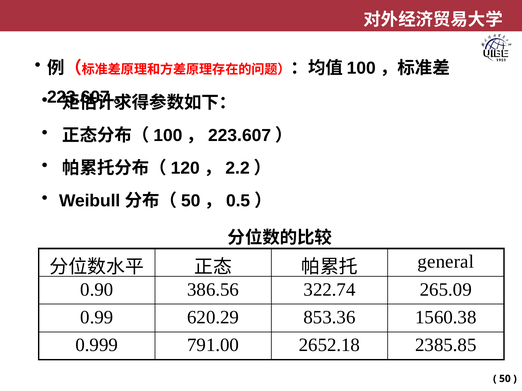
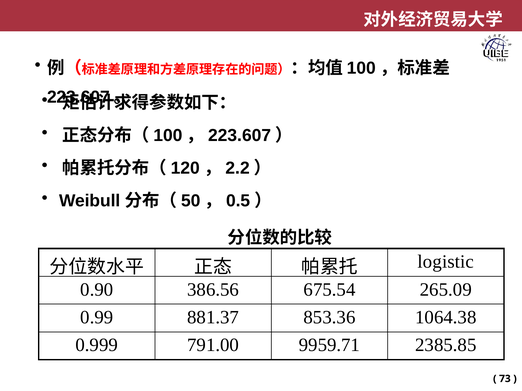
general: general -> logistic
322.74: 322.74 -> 675.54
620.29: 620.29 -> 881.37
1560.38: 1560.38 -> 1064.38
2652.18: 2652.18 -> 9959.71
50: 50 -> 73
